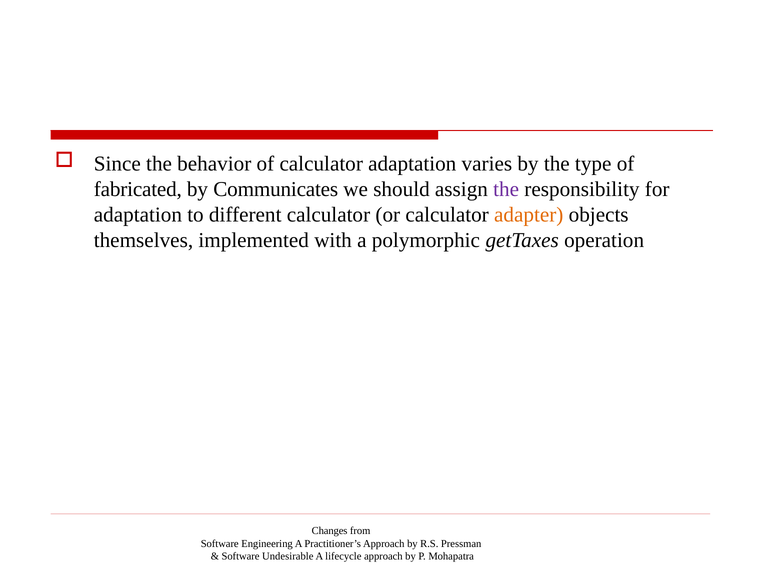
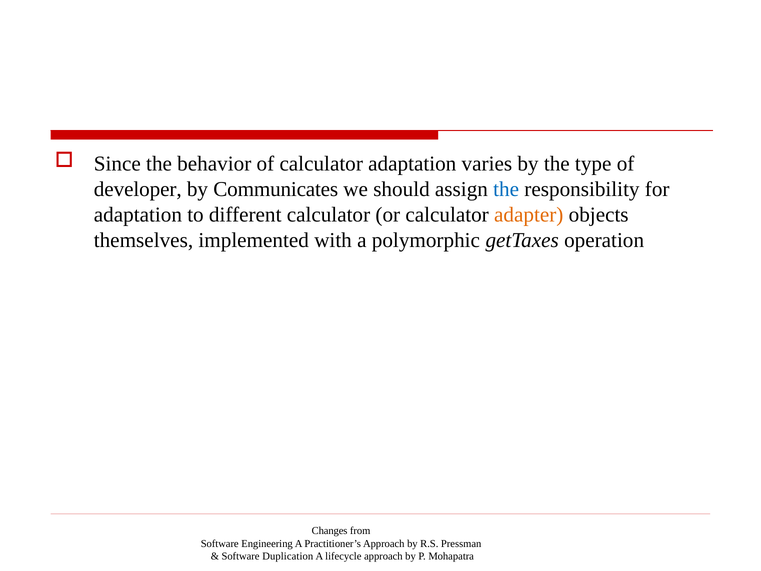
fabricated: fabricated -> developer
the at (506, 189) colour: purple -> blue
Undesirable: Undesirable -> Duplication
